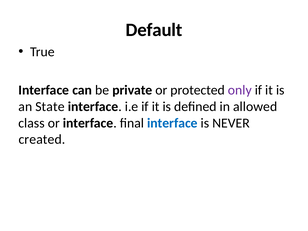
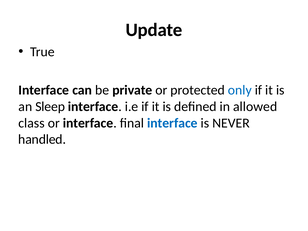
Default: Default -> Update
only colour: purple -> blue
State: State -> Sleep
created: created -> handled
